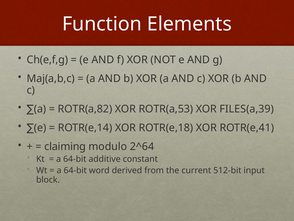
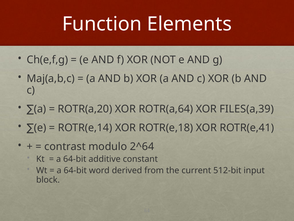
ROTR(a,82: ROTR(a,82 -> ROTR(a,20
ROTR(a,53: ROTR(a,53 -> ROTR(a,64
claiming: claiming -> contrast
